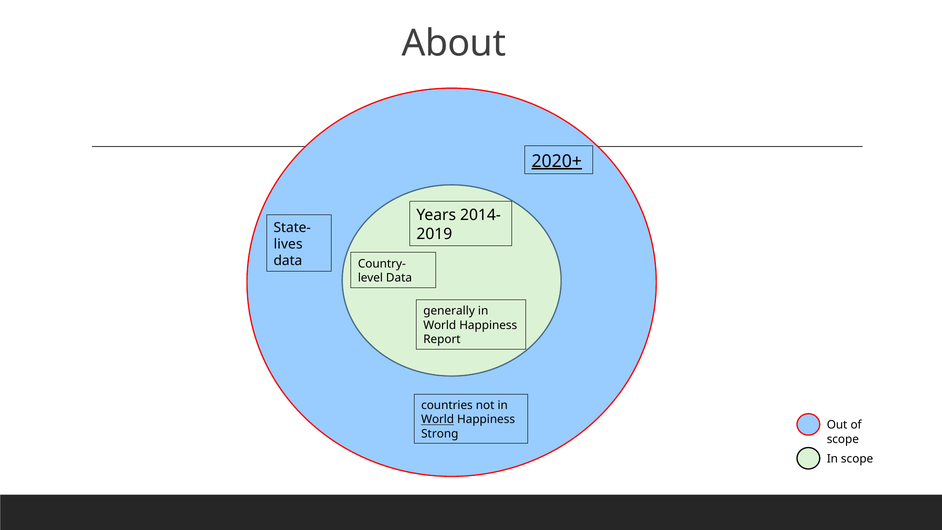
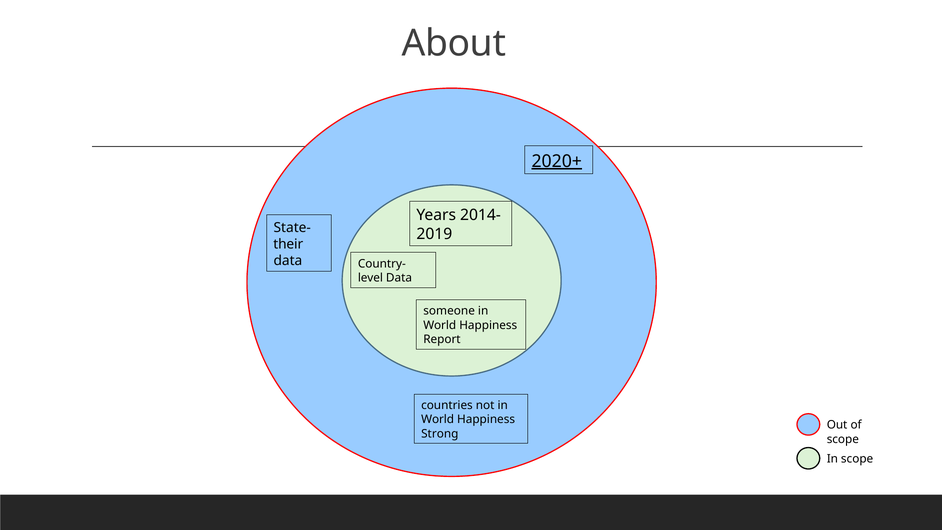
lives: lives -> their
generally: generally -> someone
World at (438, 420) underline: present -> none
